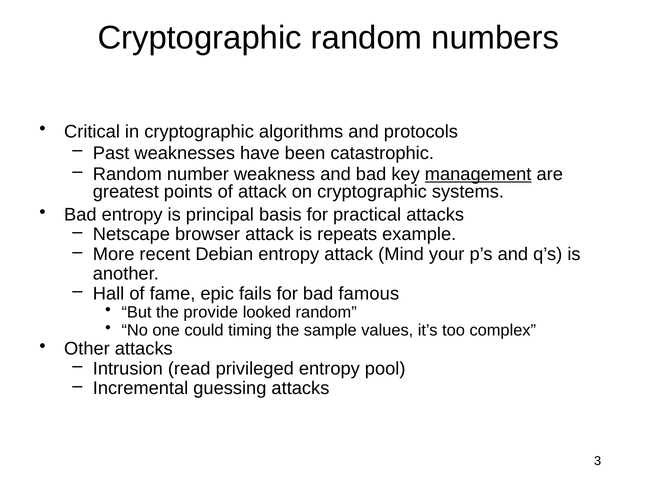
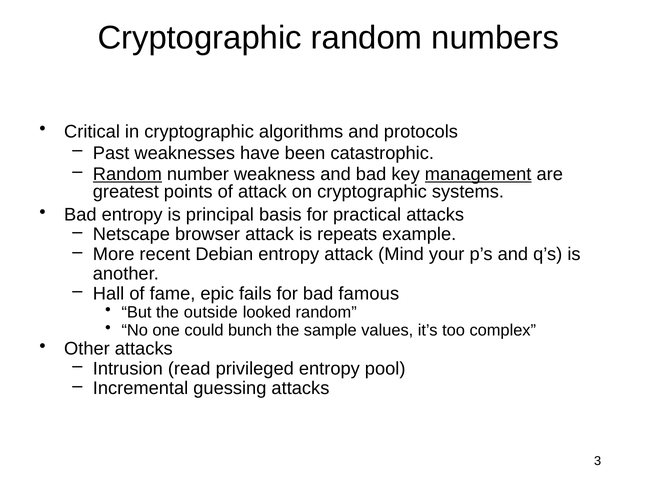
Random at (127, 174) underline: none -> present
provide: provide -> outside
timing: timing -> bunch
